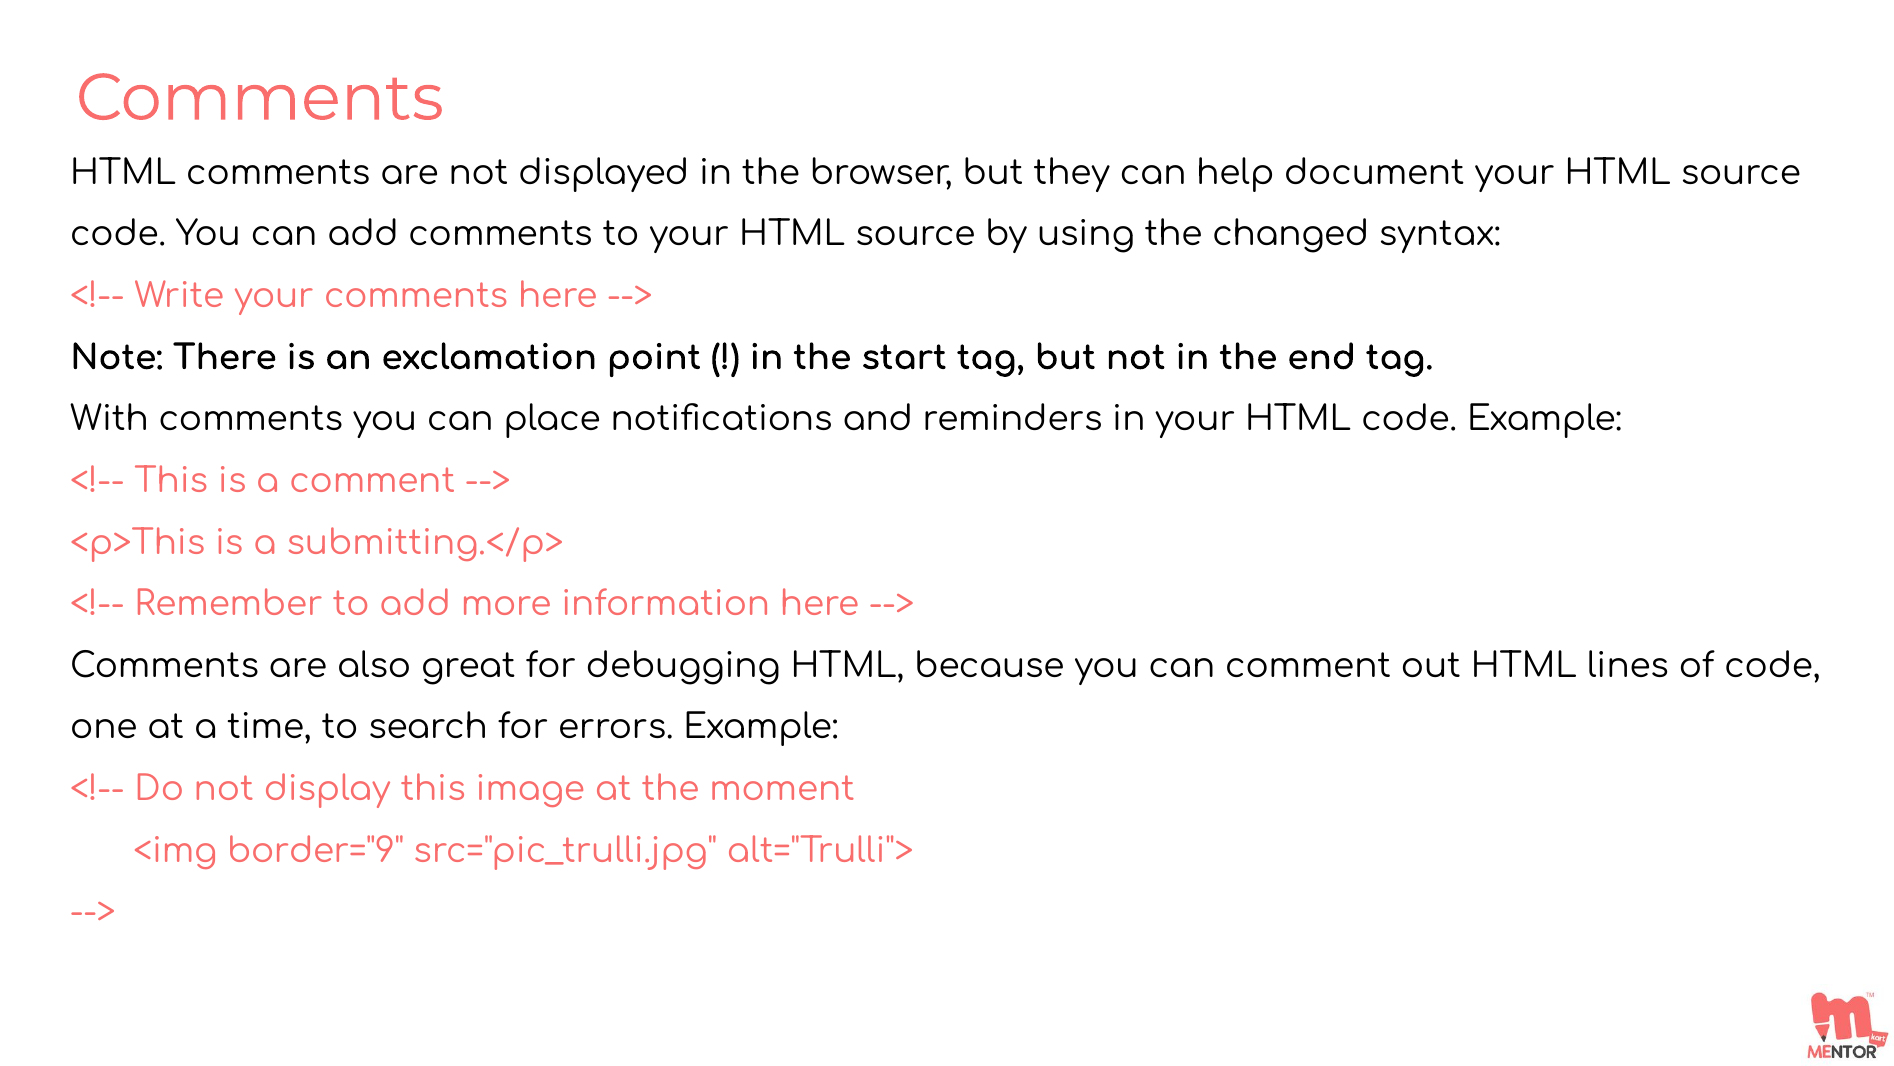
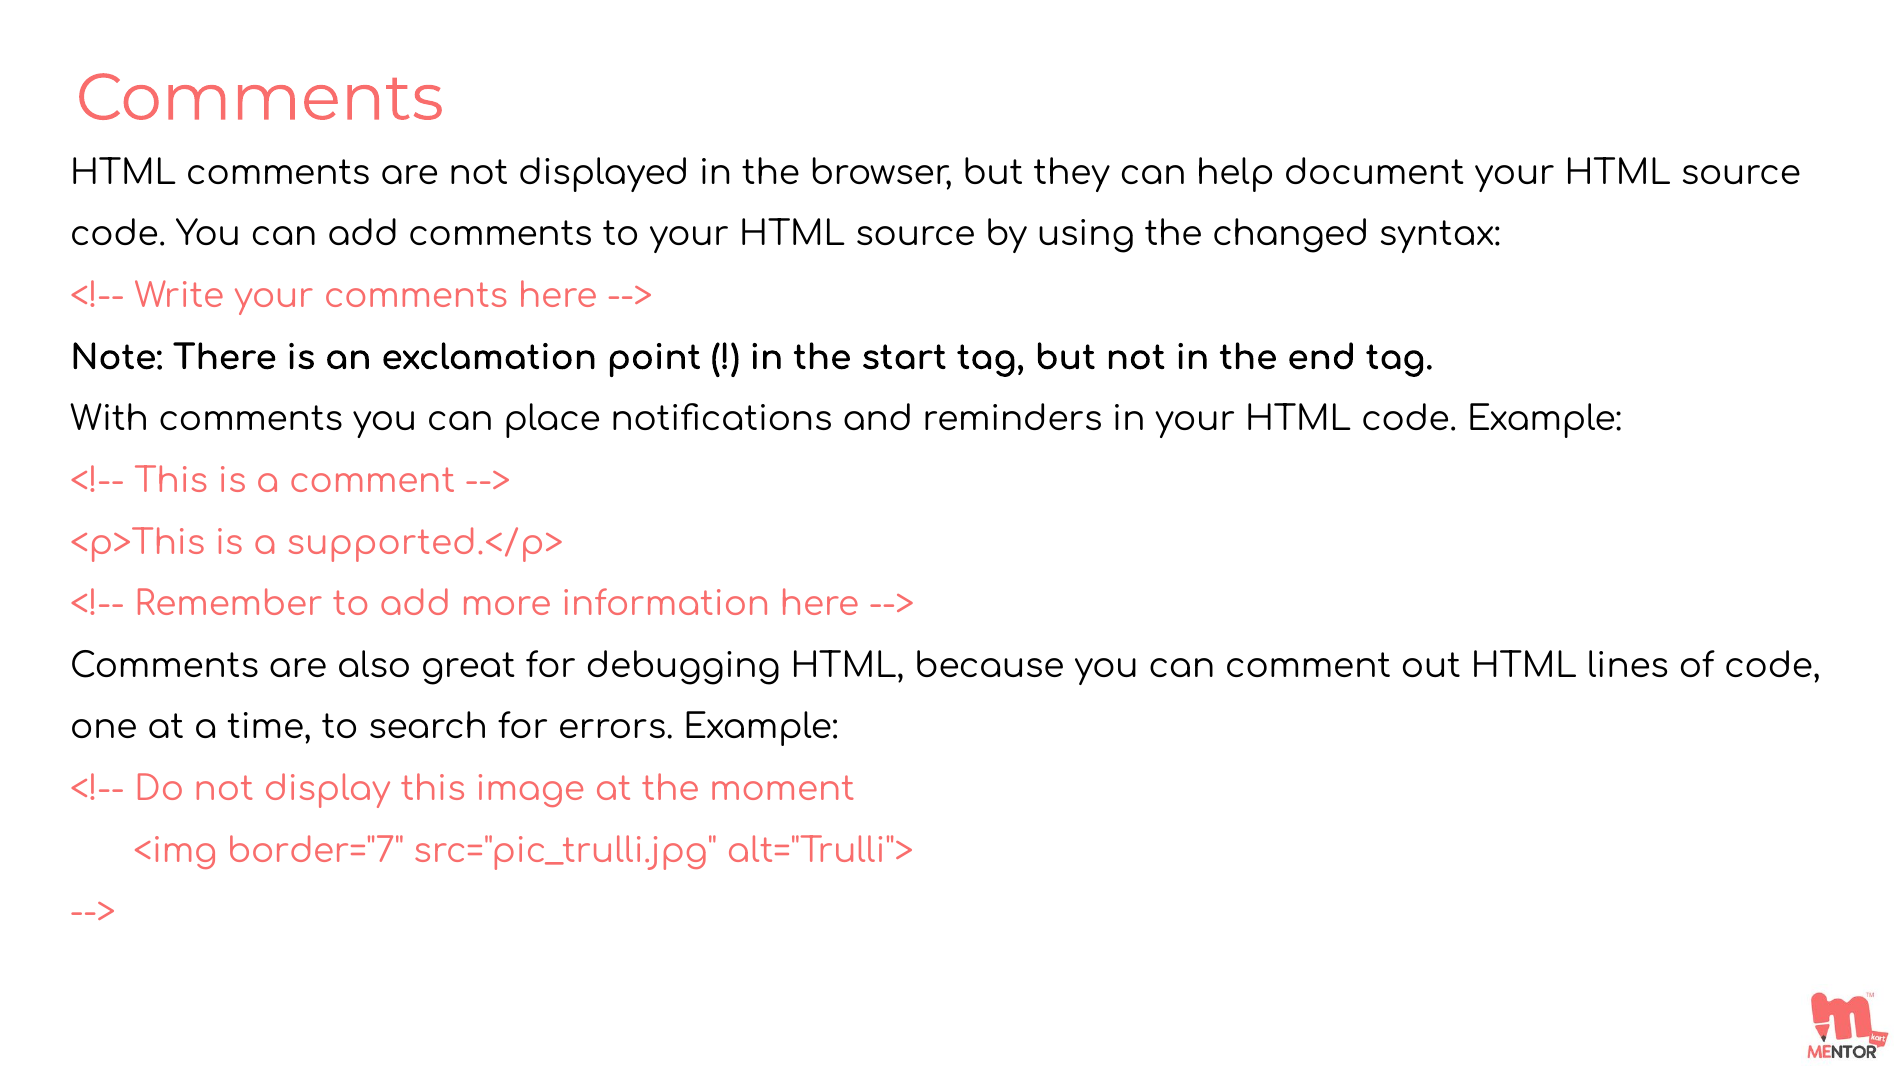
submitting.</p>: submitting.</p> -> supported.</p>
border="9: border="9 -> border="7
